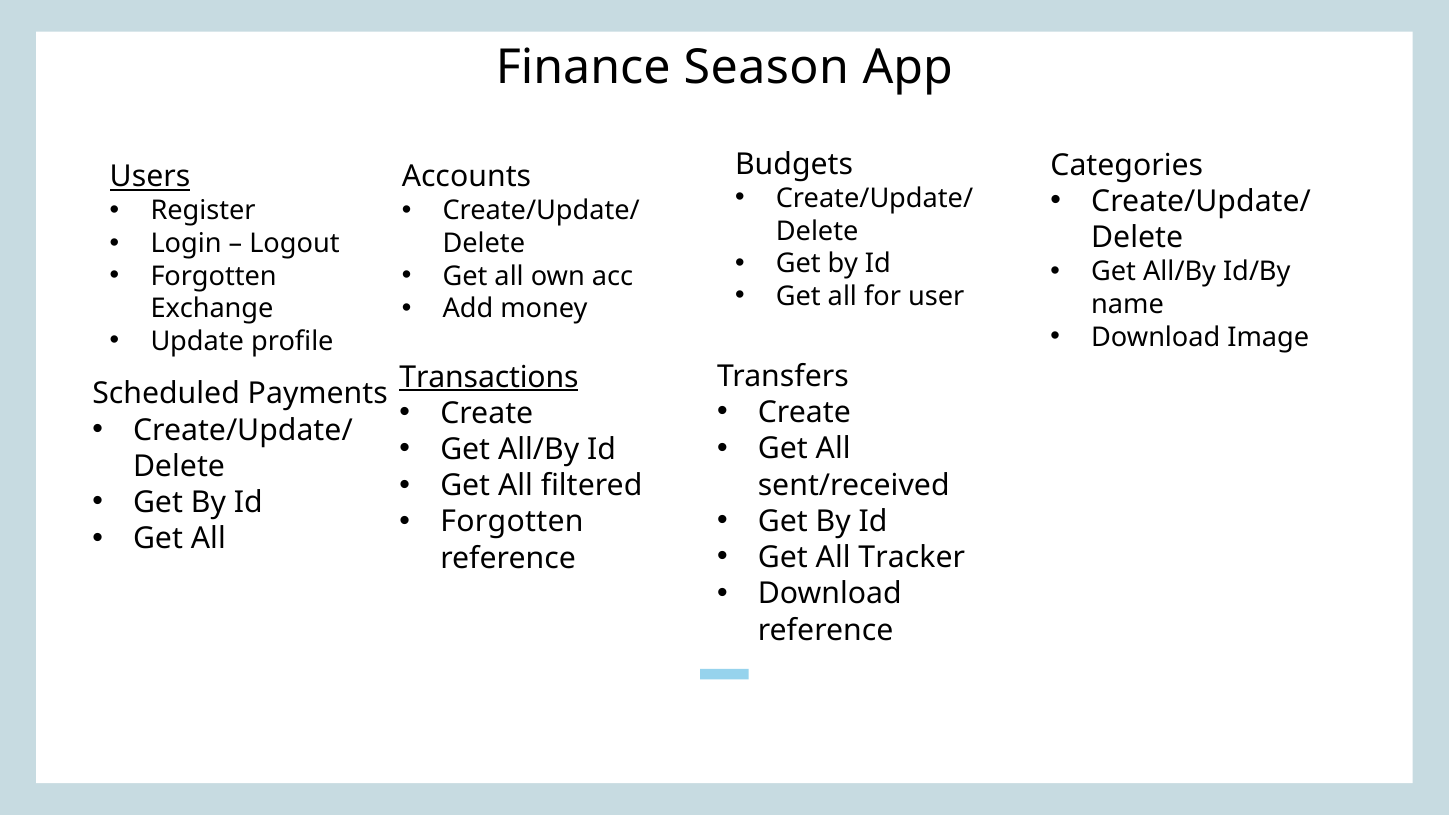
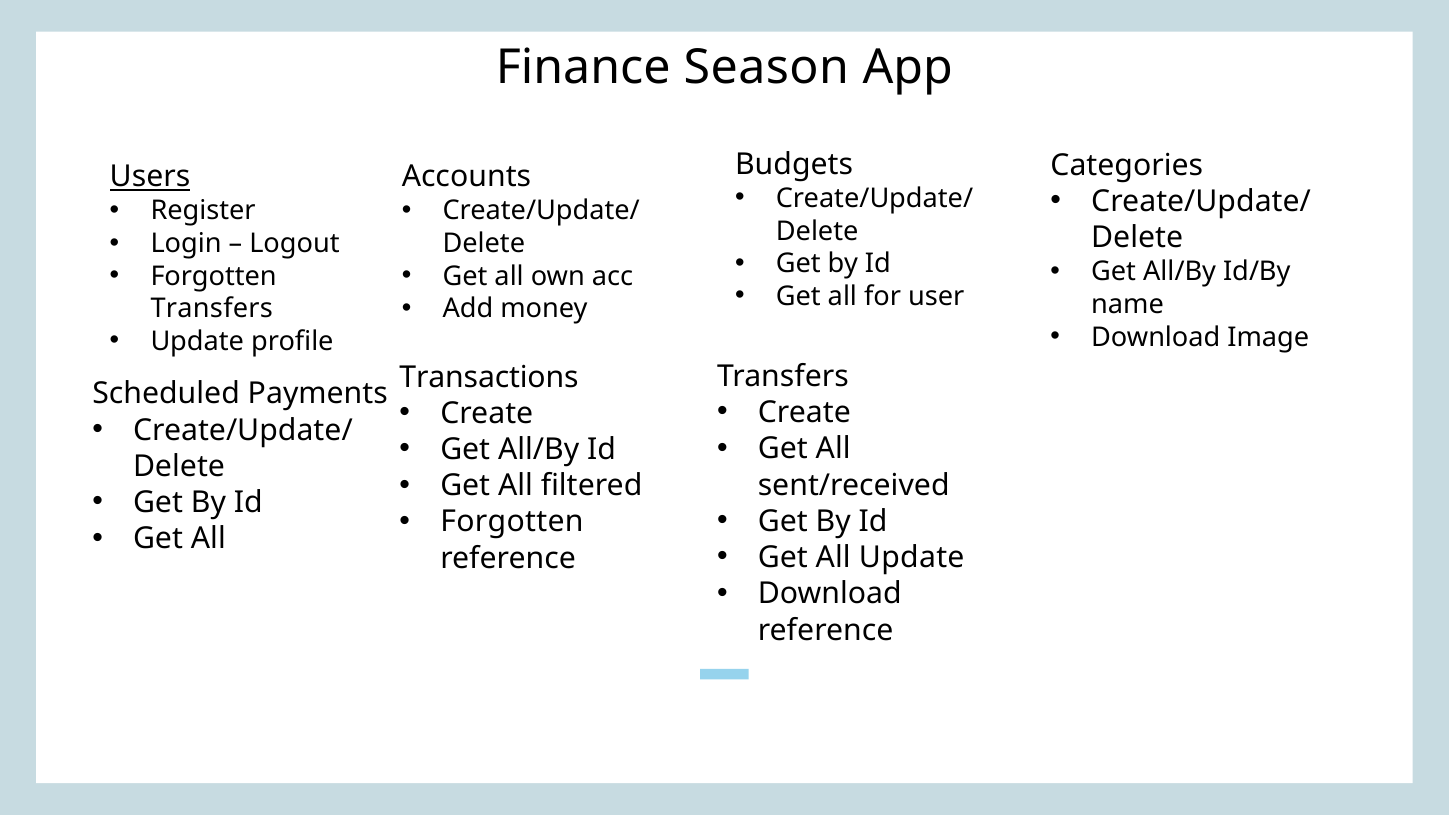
Exchange at (212, 309): Exchange -> Transfers
Transactions underline: present -> none
All Tracker: Tracker -> Update
